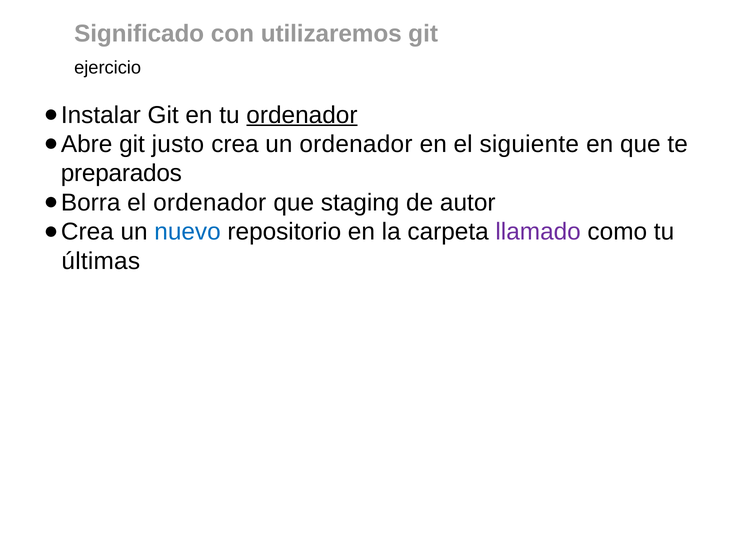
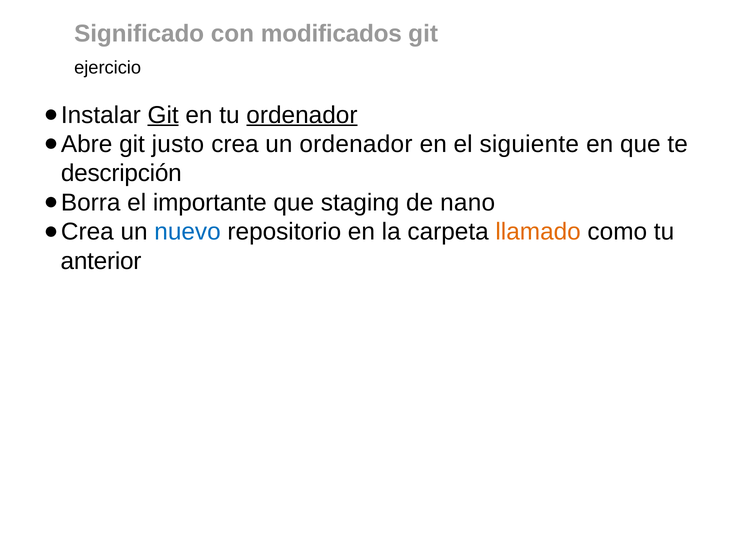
utilizaremos: utilizaremos -> modificados
Git at (163, 115) underline: none -> present
preparados: preparados -> descripción
el ordenador: ordenador -> importante
autor: autor -> nano
llamado colour: purple -> orange
últimas: últimas -> anterior
